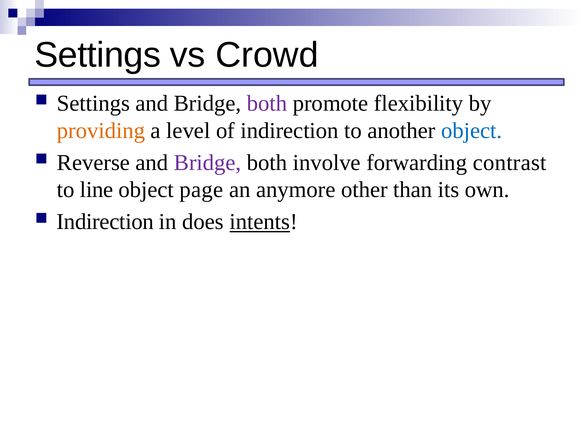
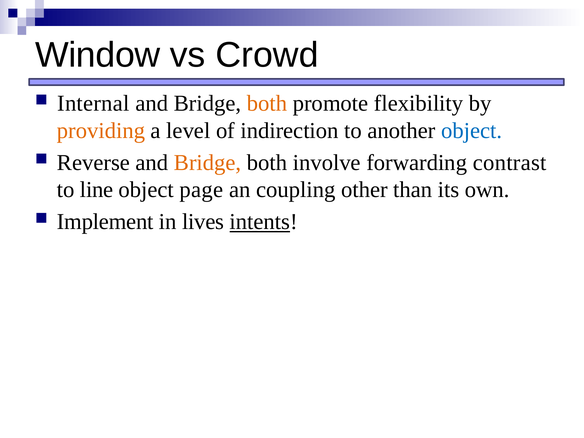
Settings at (98, 55): Settings -> Window
Settings at (93, 103): Settings -> Internal
both at (267, 103) colour: purple -> orange
Bridge at (208, 163) colour: purple -> orange
anymore: anymore -> coupling
Indirection at (105, 222): Indirection -> Implement
does: does -> lives
